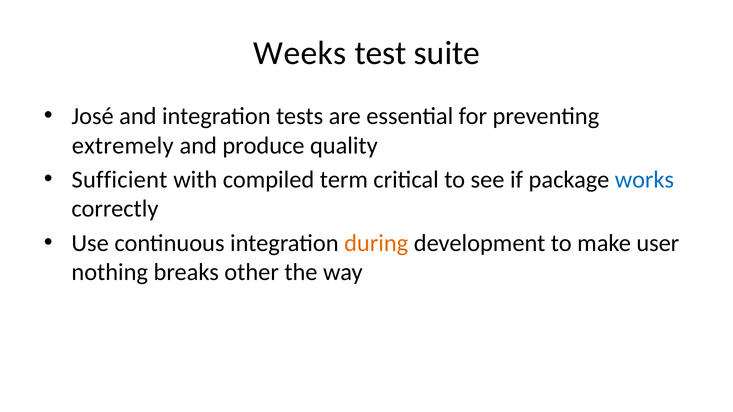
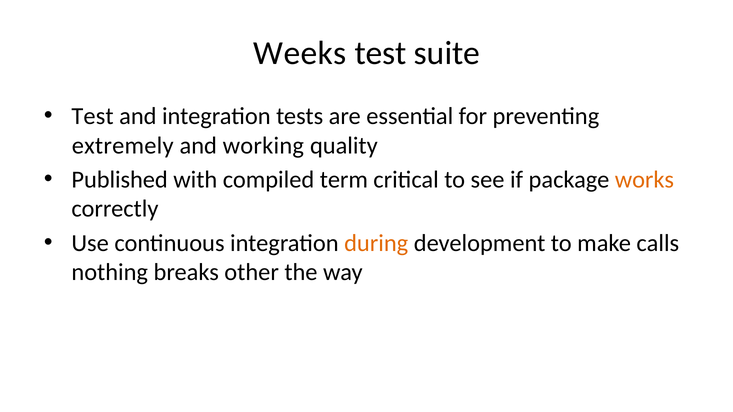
José at (93, 116): José -> Test
produce: produce -> working
Sufficient: Sufficient -> Published
works colour: blue -> orange
user: user -> calls
